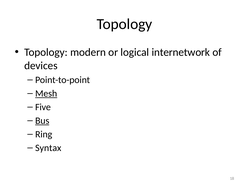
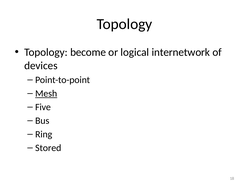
modern: modern -> become
Bus underline: present -> none
Syntax: Syntax -> Stored
